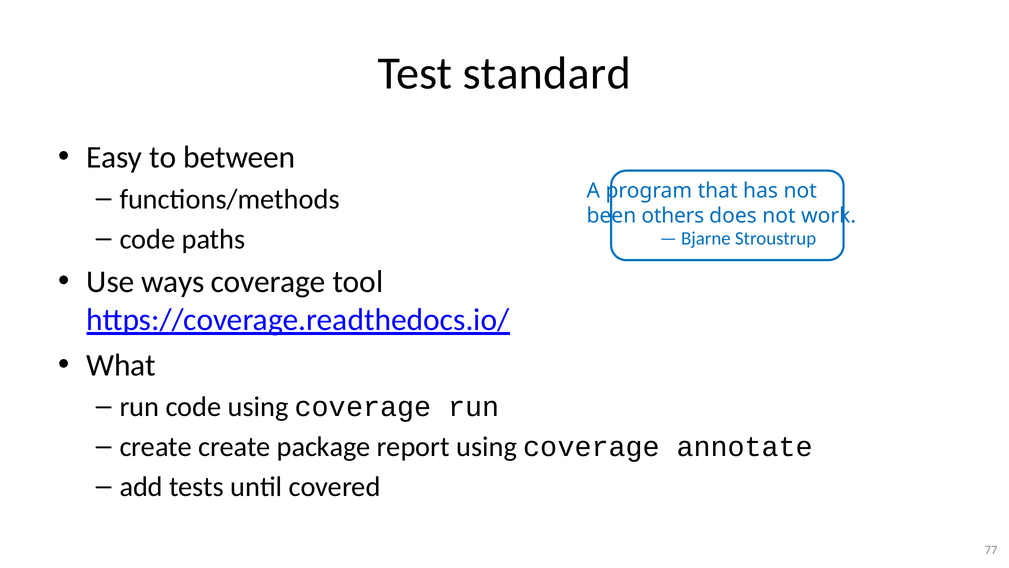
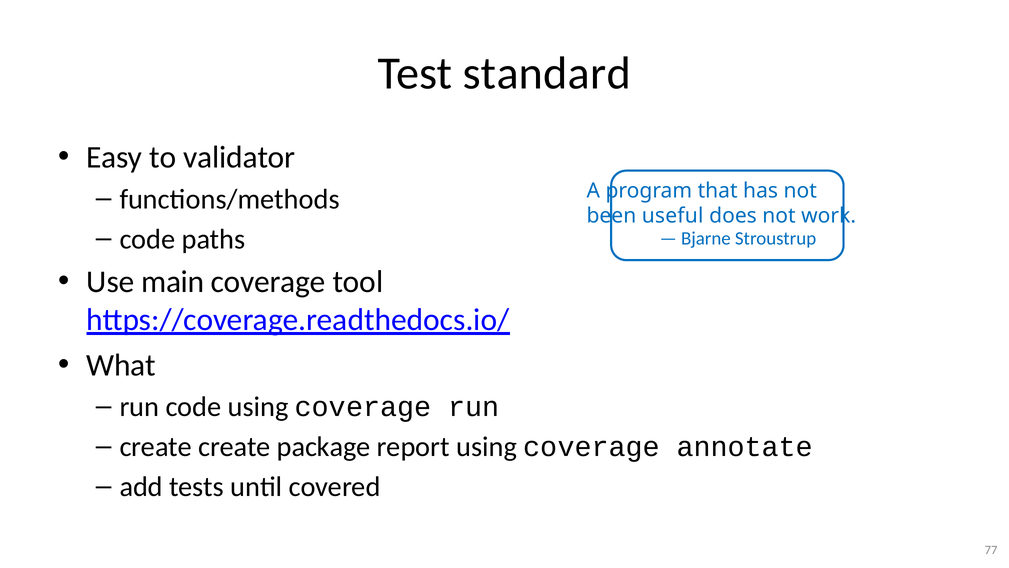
between: between -> validator
others: others -> useful
ways: ways -> main
